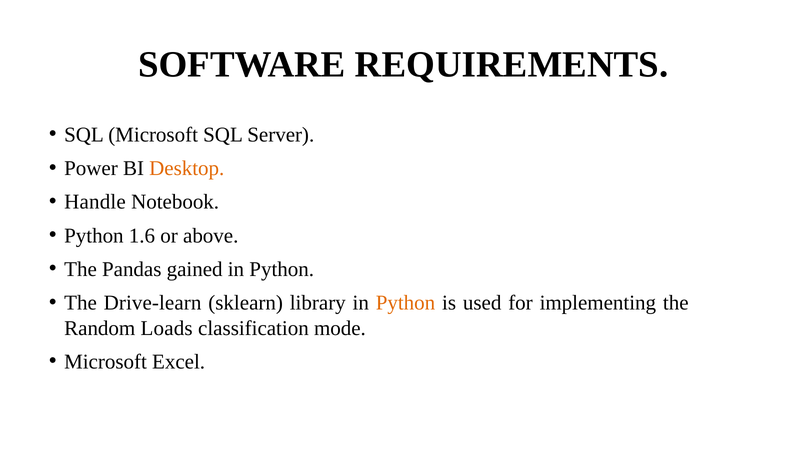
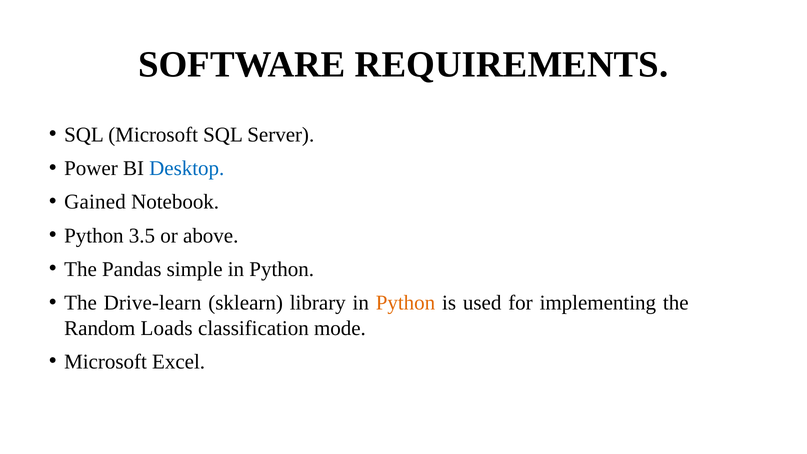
Desktop colour: orange -> blue
Handle: Handle -> Gained
1.6: 1.6 -> 3.5
gained: gained -> simple
